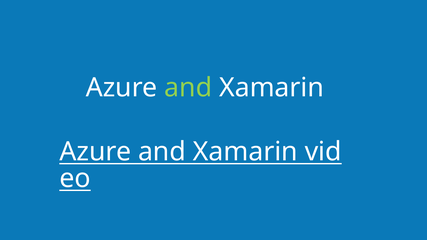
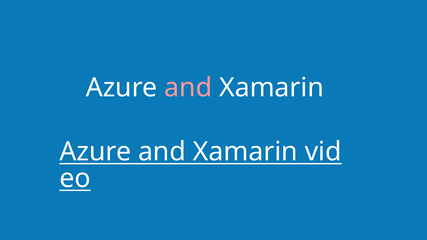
and at (188, 88) colour: light green -> pink
